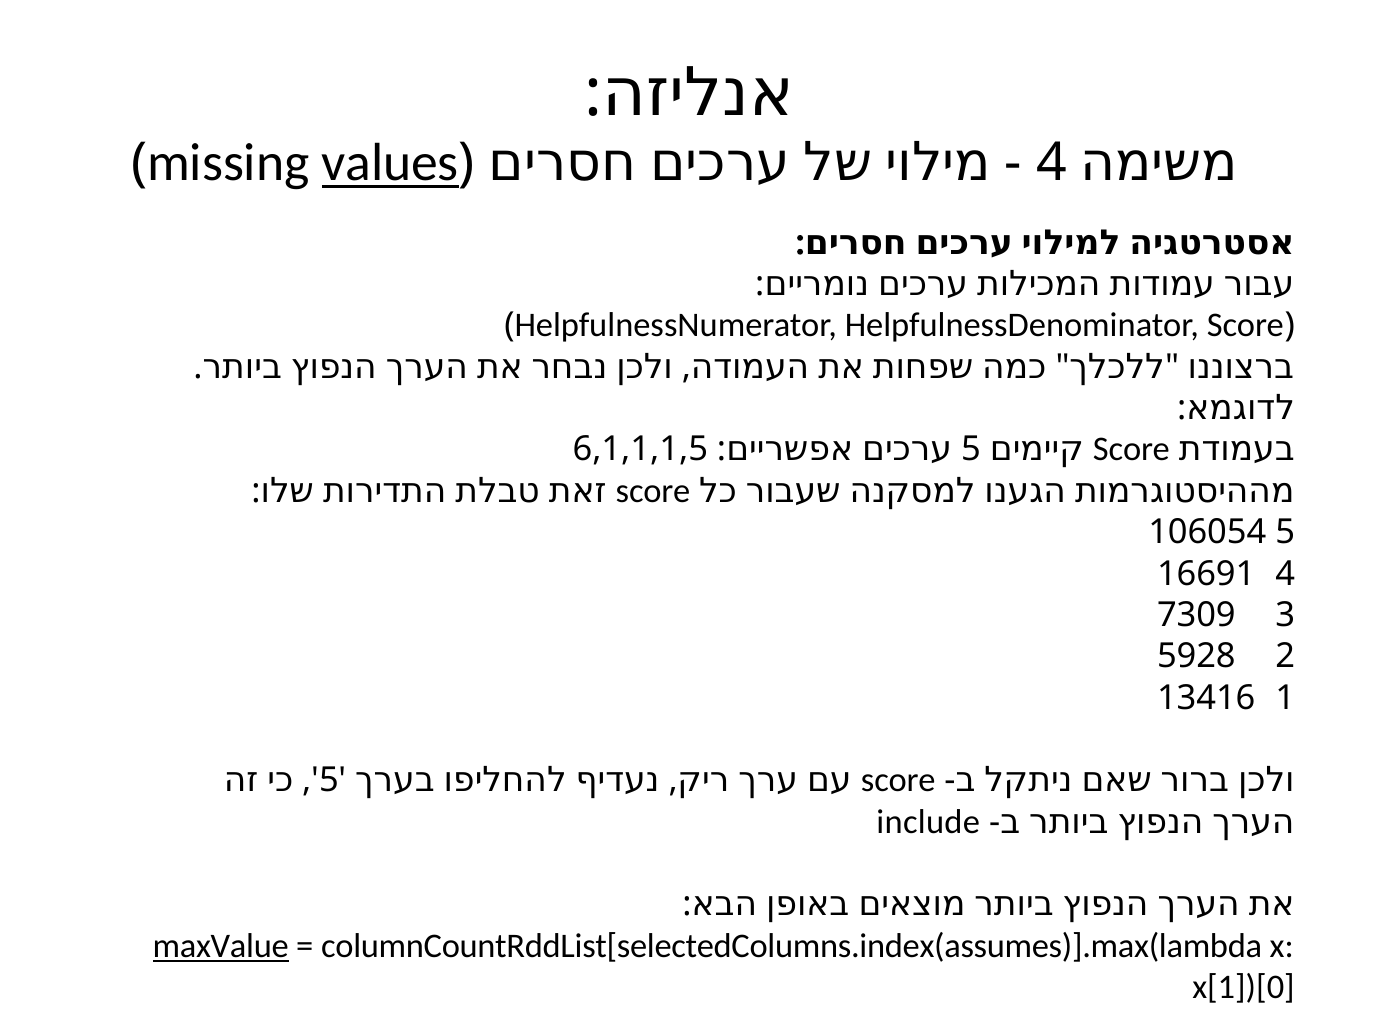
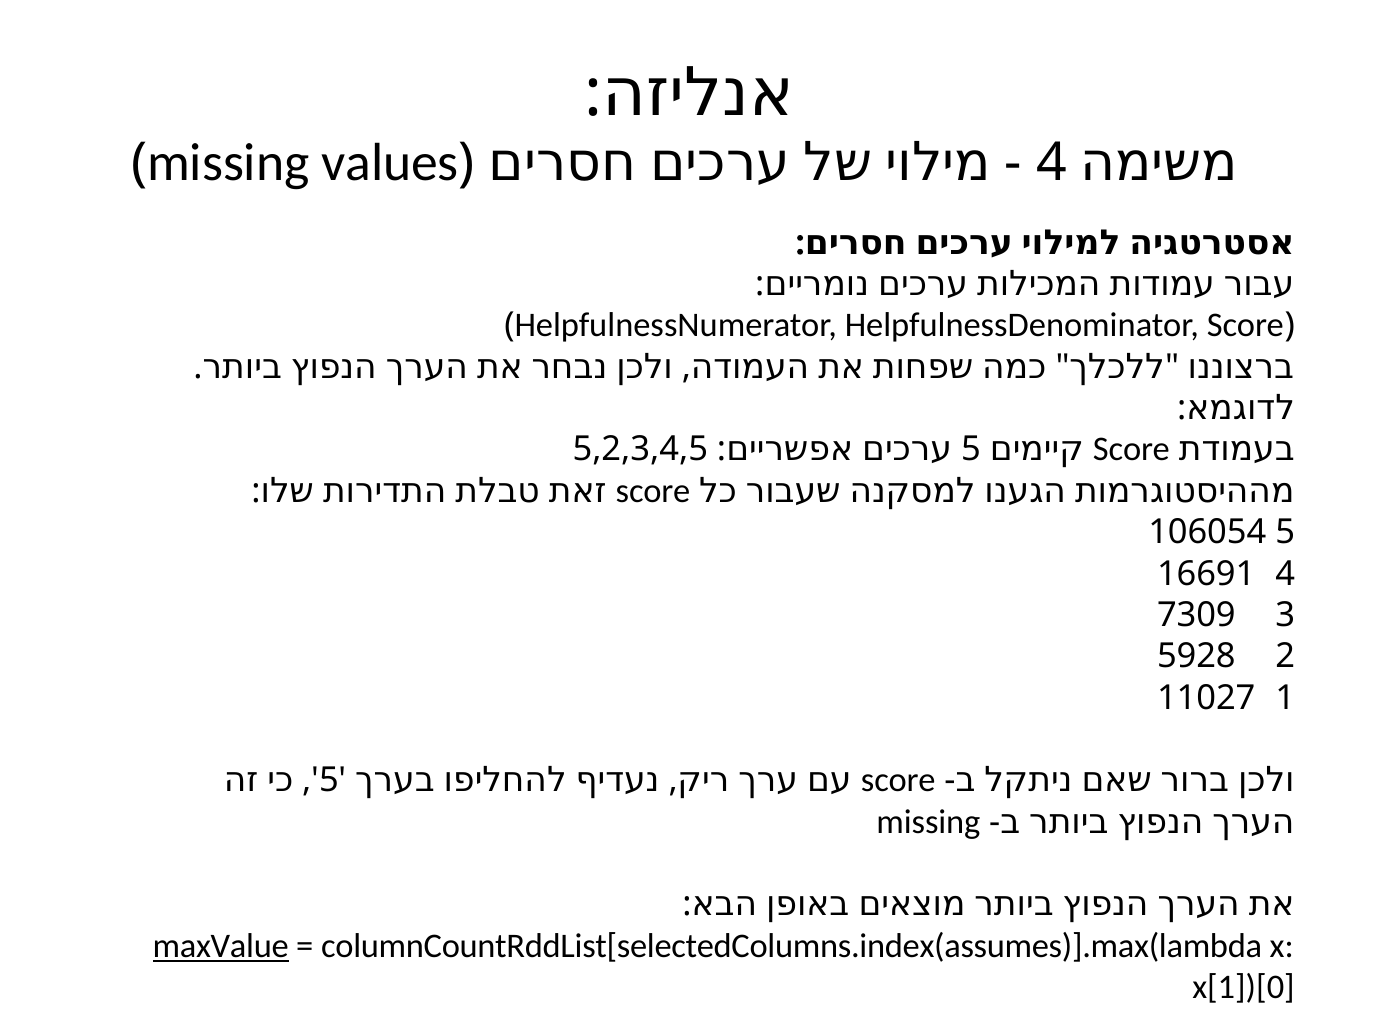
values underline: present -> none
6,1,1,1,5: 6,1,1,1,5 -> 5,2,3,4,5
13416: 13416 -> 11027
include at (928, 822): include -> missing
